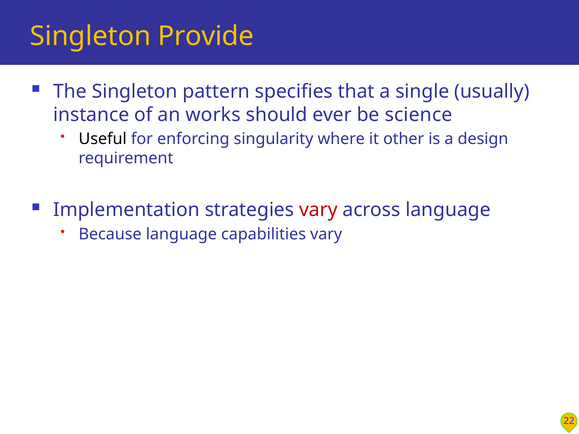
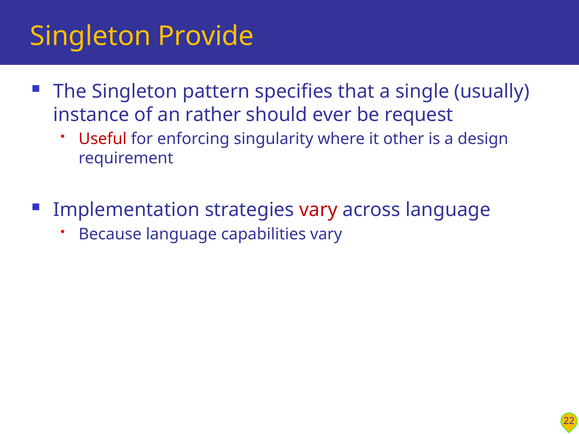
works: works -> rather
science: science -> request
Useful colour: black -> red
